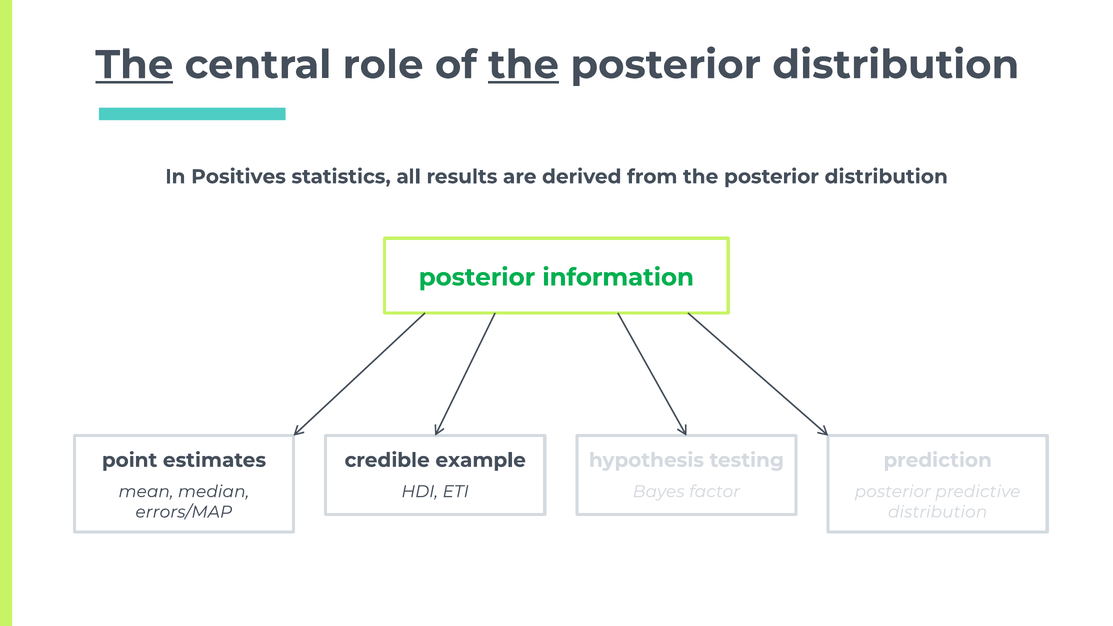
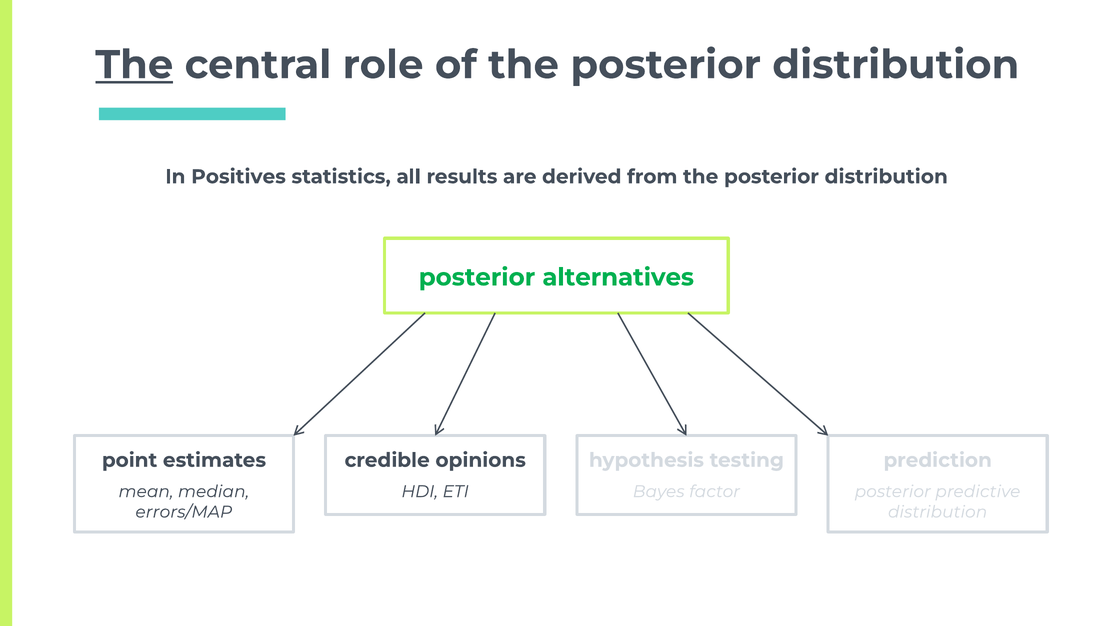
the at (524, 65) underline: present -> none
information: information -> alternatives
example: example -> opinions
